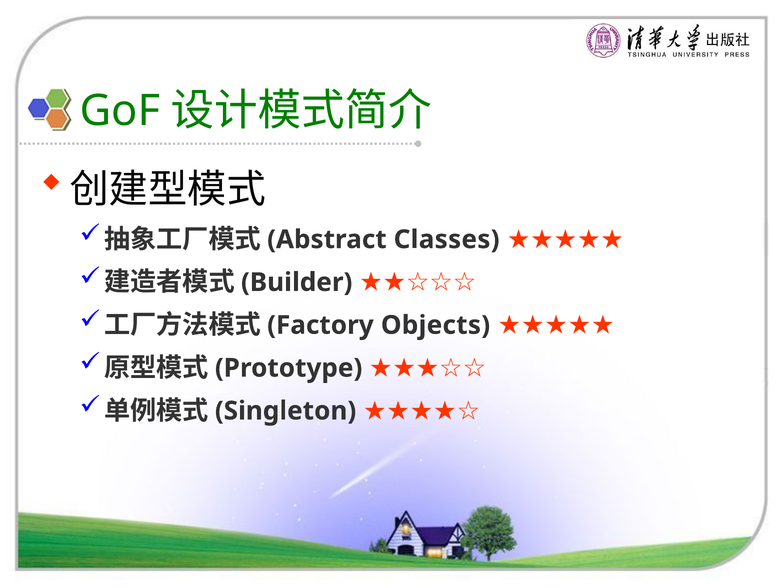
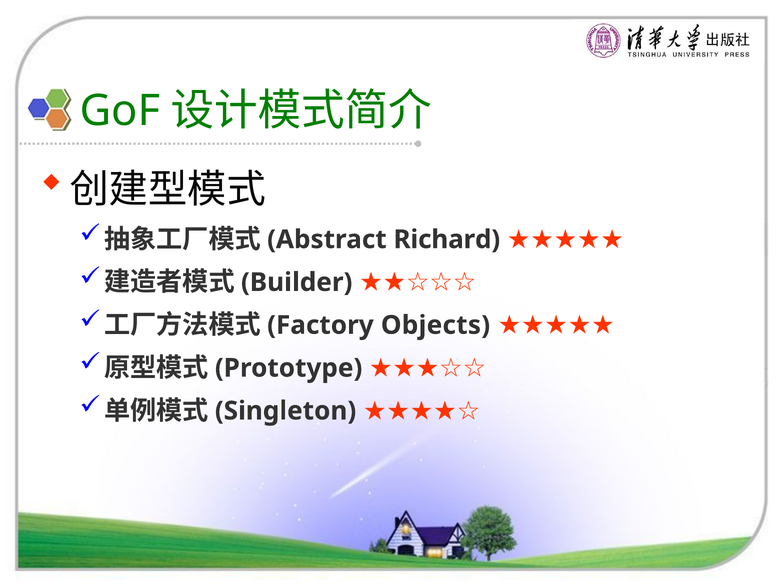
Classes: Classes -> Richard
